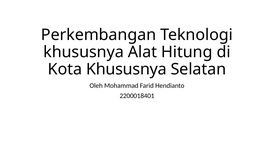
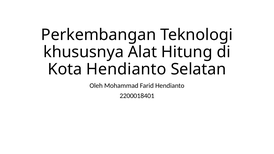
Kota Khususnya: Khususnya -> Hendianto
